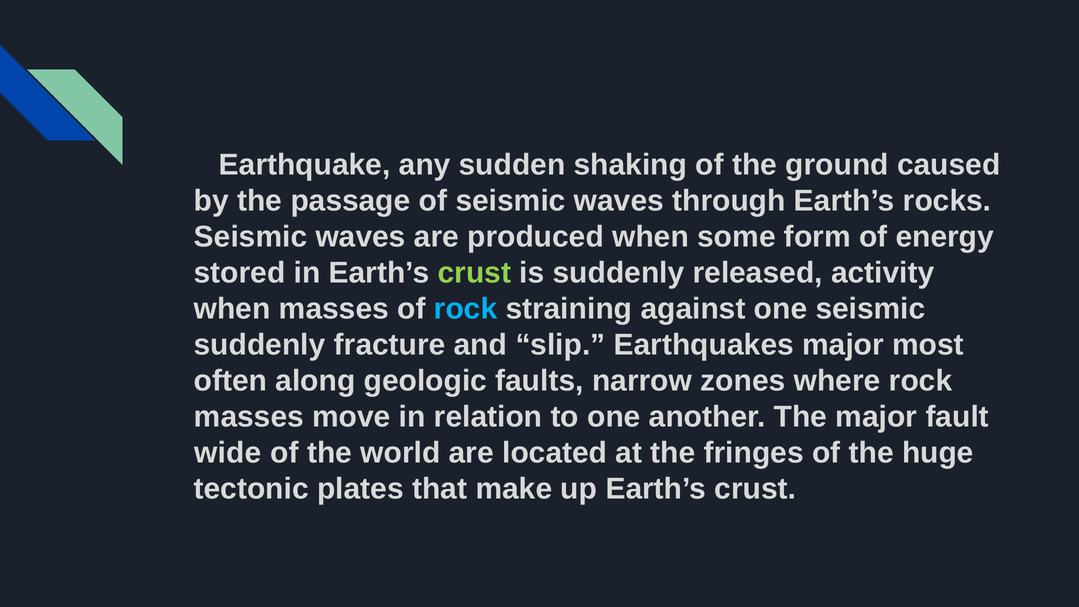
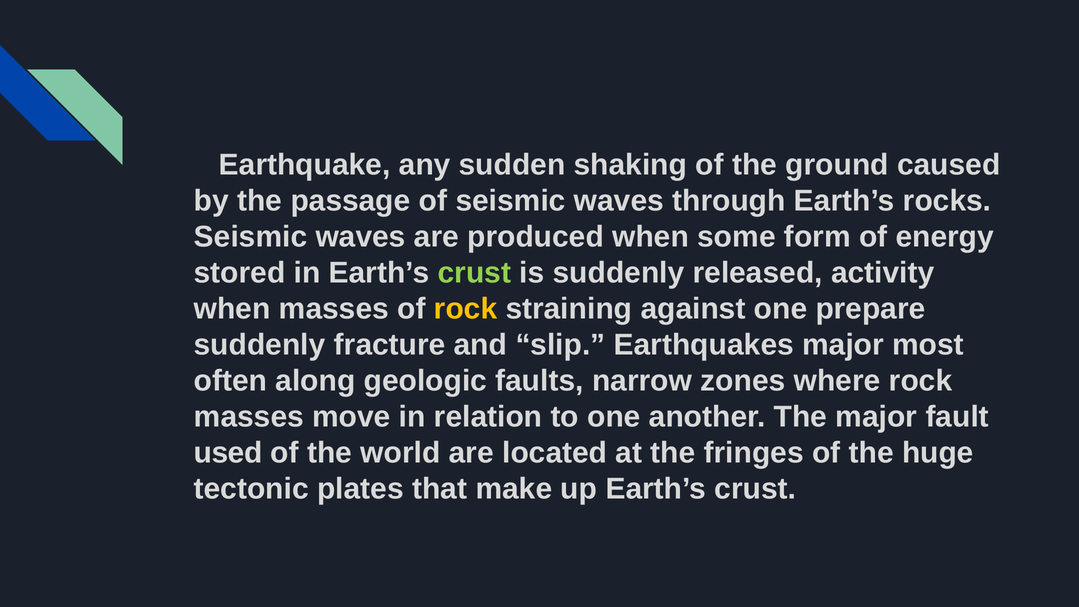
rock at (466, 309) colour: light blue -> yellow
one seismic: seismic -> prepare
wide: wide -> used
